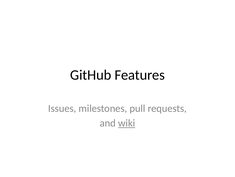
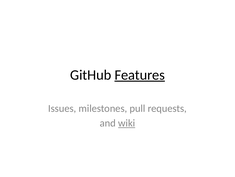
Features underline: none -> present
